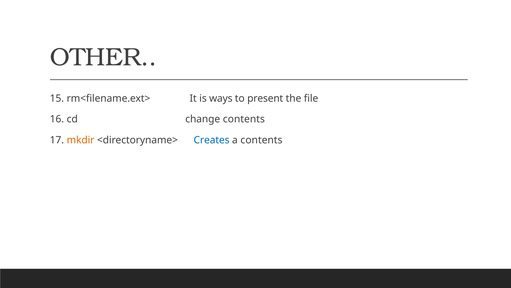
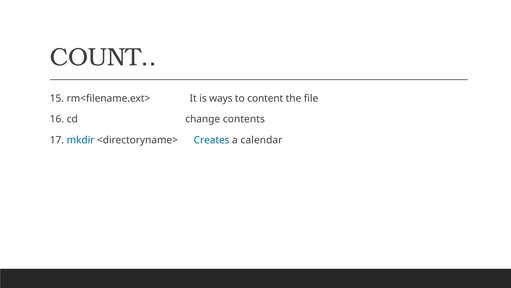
OTHER: OTHER -> COUNT
present: present -> content
mkdir colour: orange -> blue
a contents: contents -> calendar
